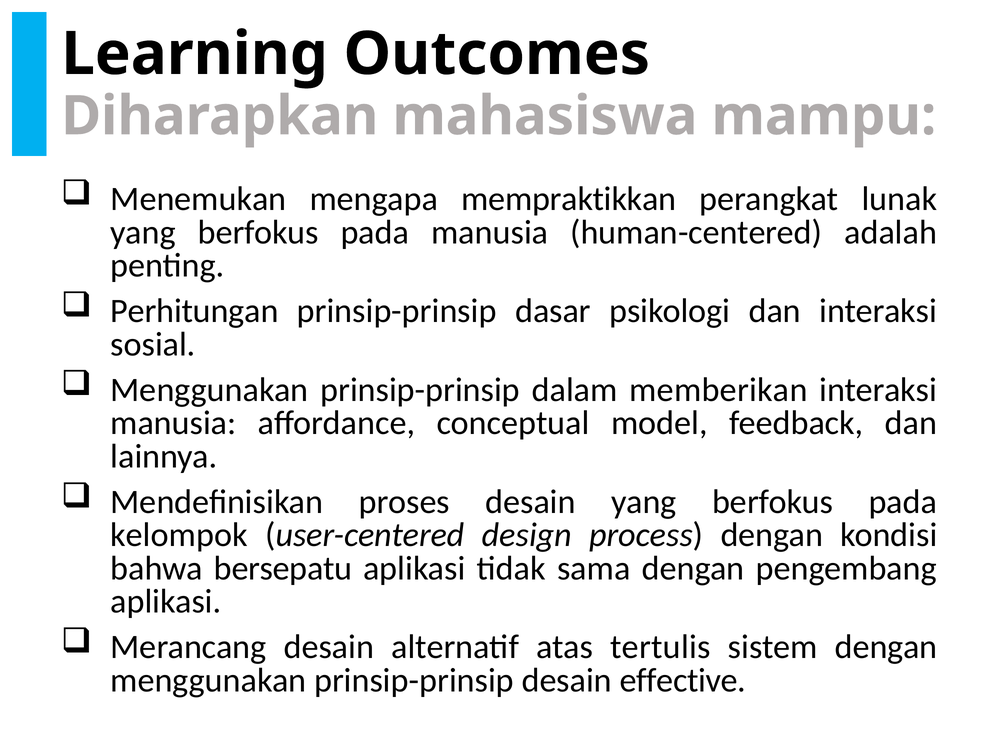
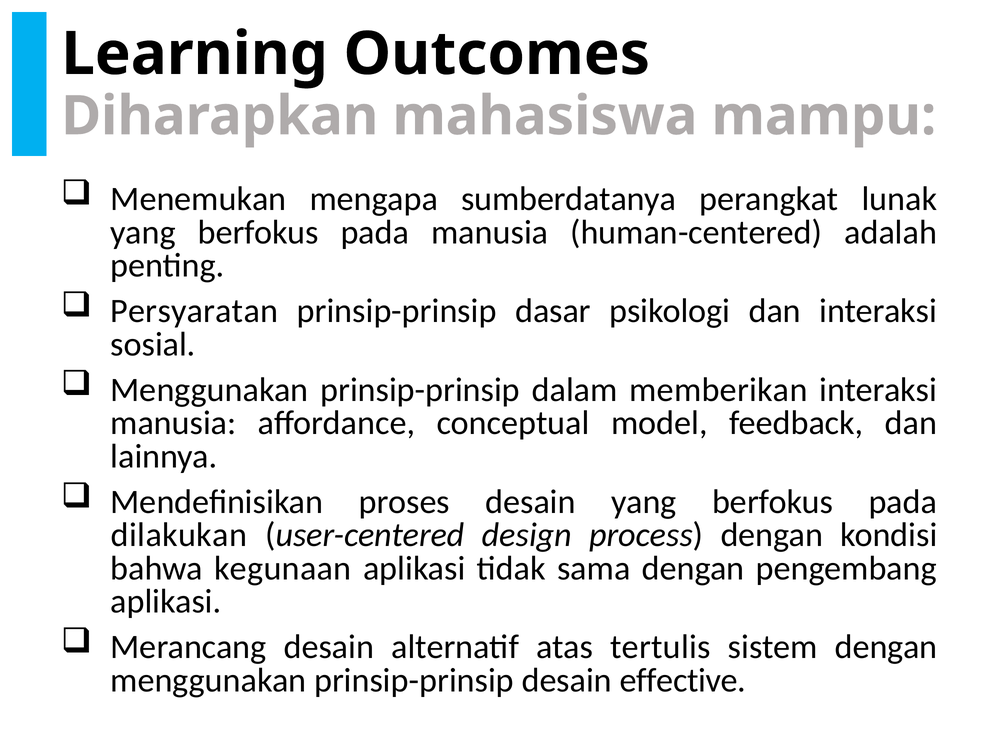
mempraktikkan: mempraktikkan -> sumberdatanya
Perhitungan: Perhitungan -> Persyaratan
kelompok: kelompok -> dilakukan
bersepatu: bersepatu -> kegunaan
